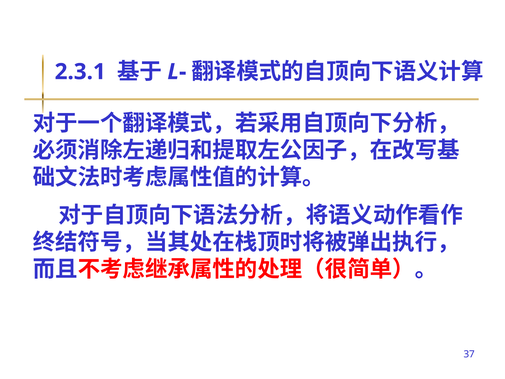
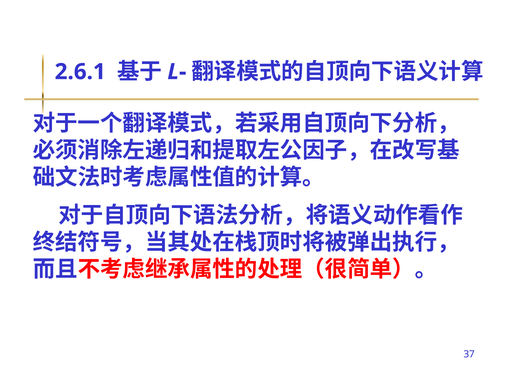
2.3.1: 2.3.1 -> 2.6.1
